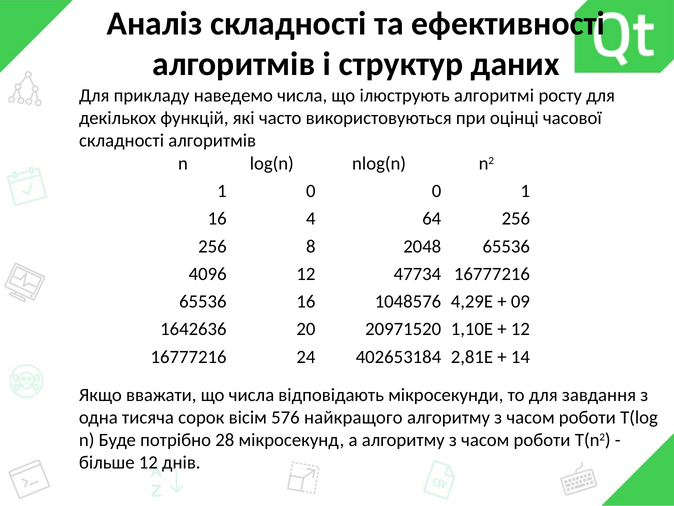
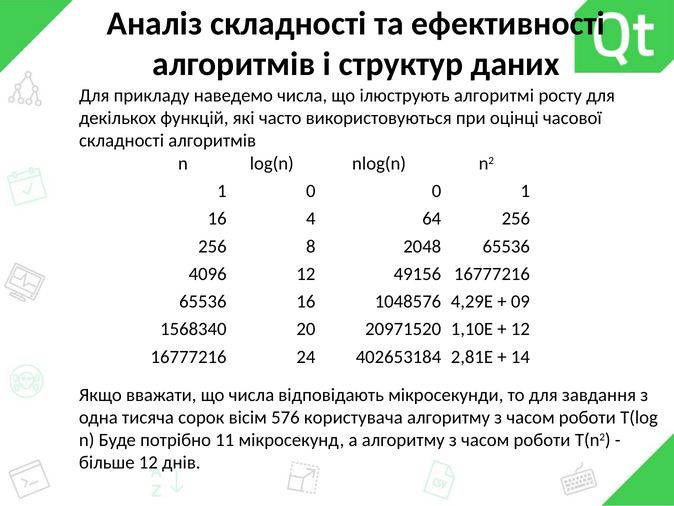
47734: 47734 -> 49156
1642636: 1642636 -> 1568340
найкращого: найкращого -> користувача
28: 28 -> 11
